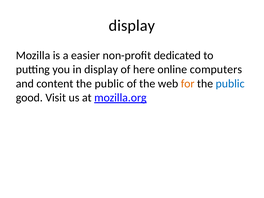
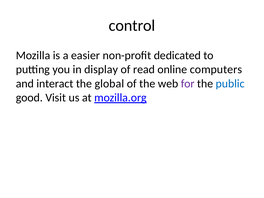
display at (132, 26): display -> control
here: here -> read
content: content -> interact
public at (109, 84): public -> global
for colour: orange -> purple
